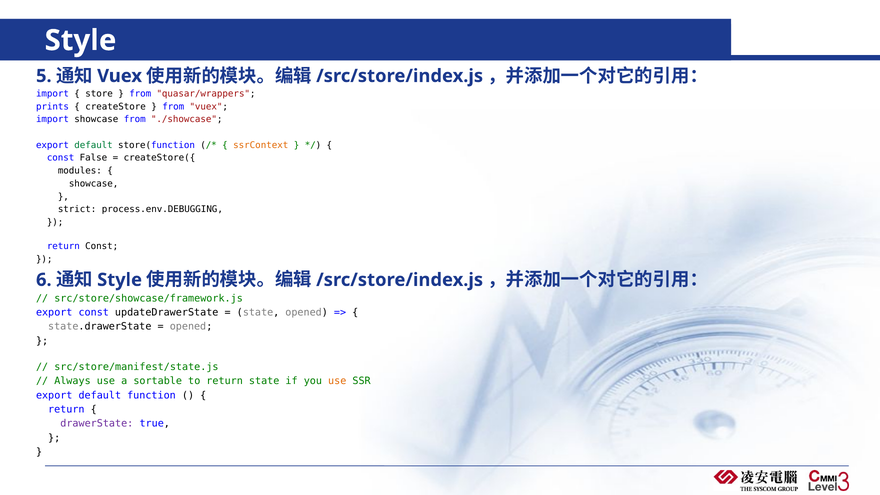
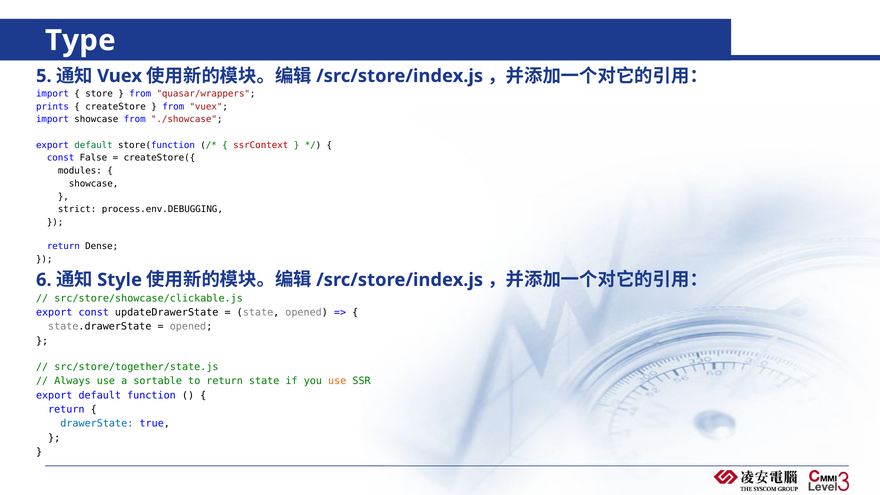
Style at (80, 40): Style -> Type
ssrContext colour: orange -> red
return Const: Const -> Dense
src/store/showcase/framework.js: src/store/showcase/framework.js -> src/store/showcase/clickable.js
src/store/manifest/state.js: src/store/manifest/state.js -> src/store/together/state.js
drawerState colour: purple -> blue
